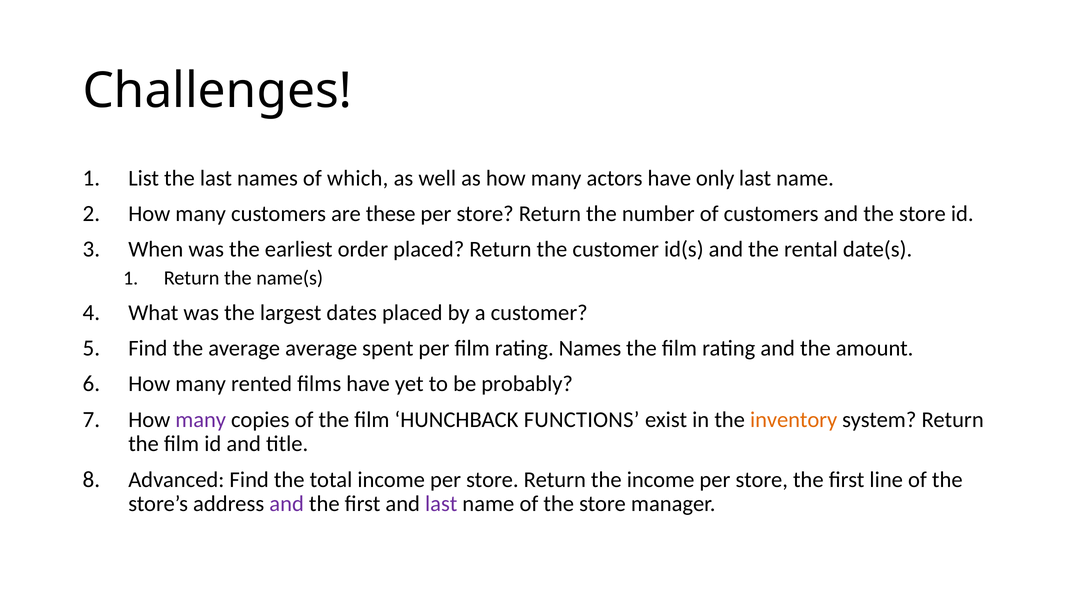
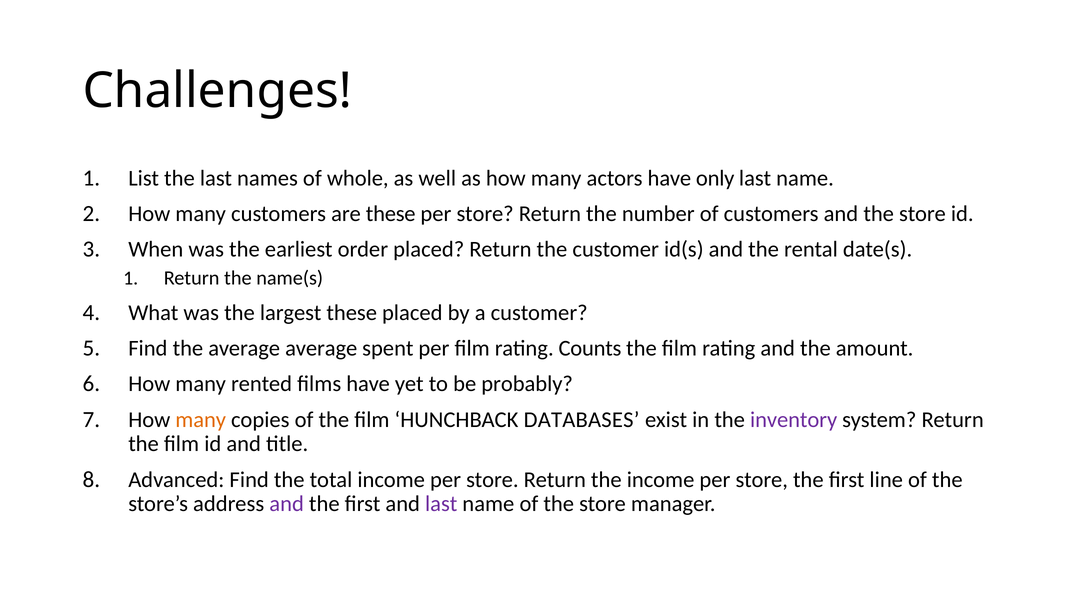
which: which -> whole
largest dates: dates -> these
rating Names: Names -> Counts
many at (201, 420) colour: purple -> orange
FUNCTIONS: FUNCTIONS -> DATABASES
inventory colour: orange -> purple
